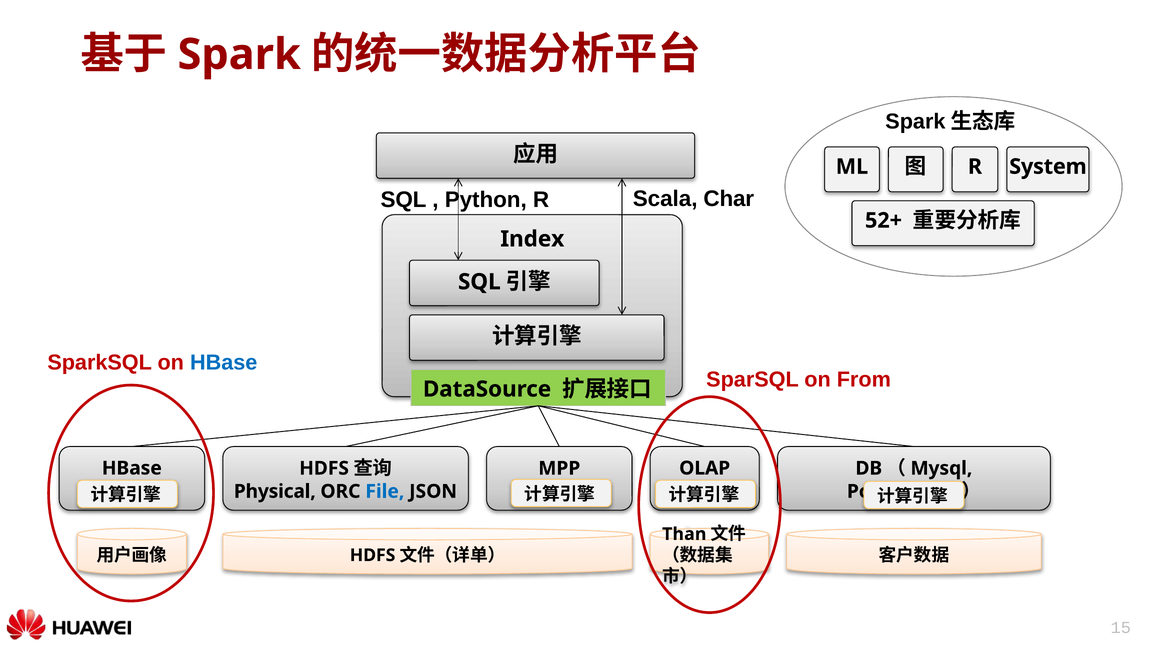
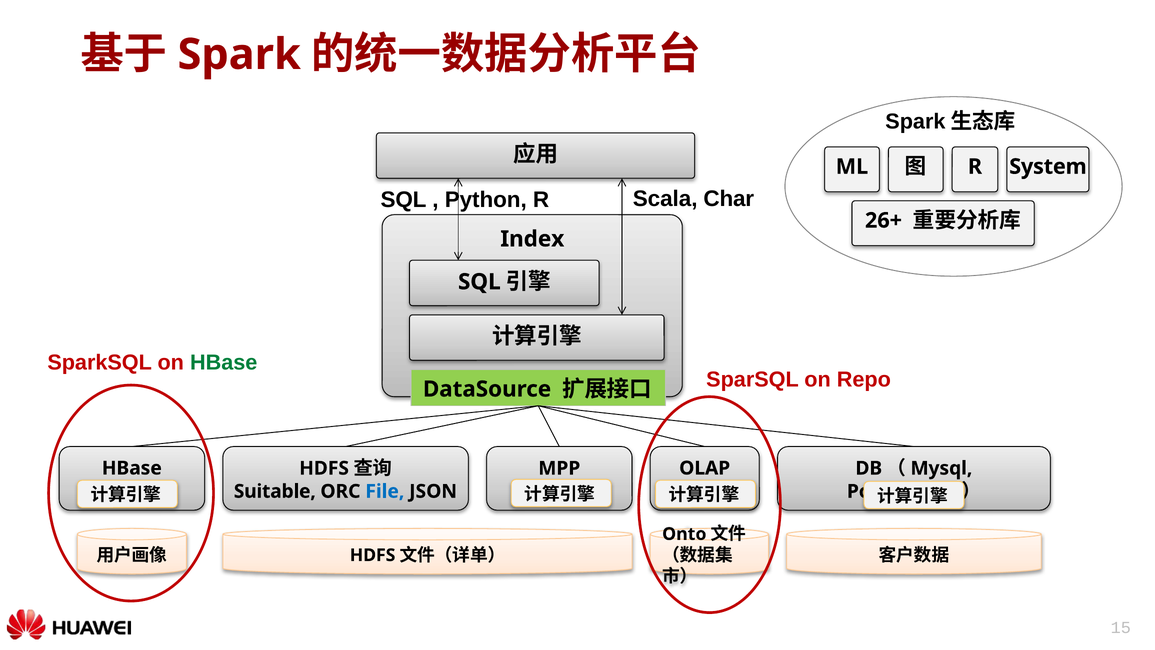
52+: 52+ -> 26+
HBase at (224, 363) colour: blue -> green
From: From -> Repo
Physical: Physical -> Suitable
Than: Than -> Onto
